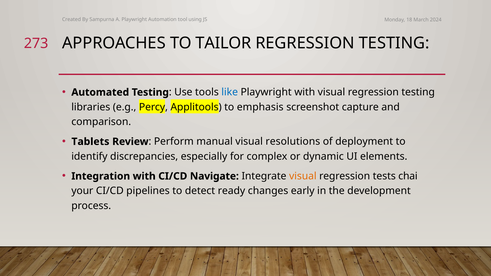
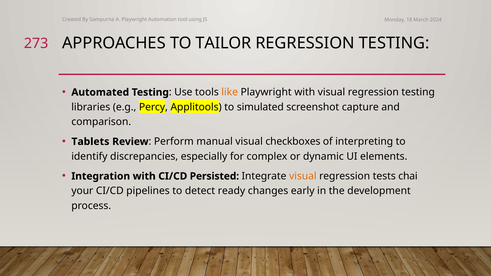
like colour: blue -> orange
emphasis: emphasis -> simulated
resolutions: resolutions -> checkboxes
deployment: deployment -> interpreting
Navigate: Navigate -> Persisted
